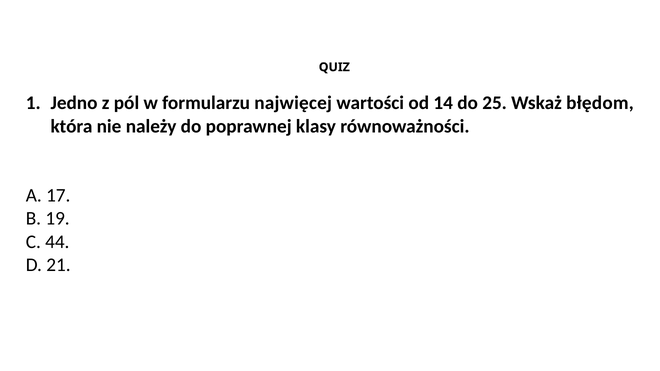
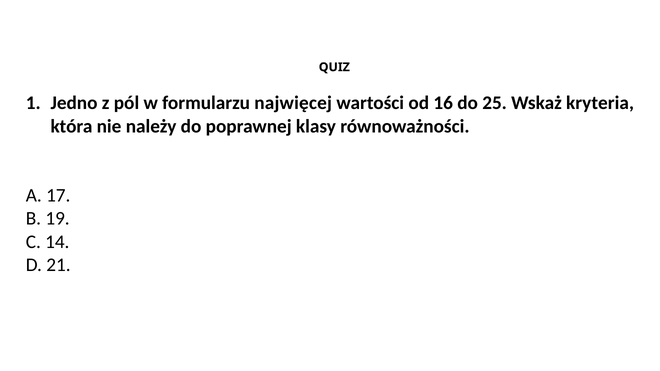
14: 14 -> 16
błędom: błędom -> kryteria
44: 44 -> 14
